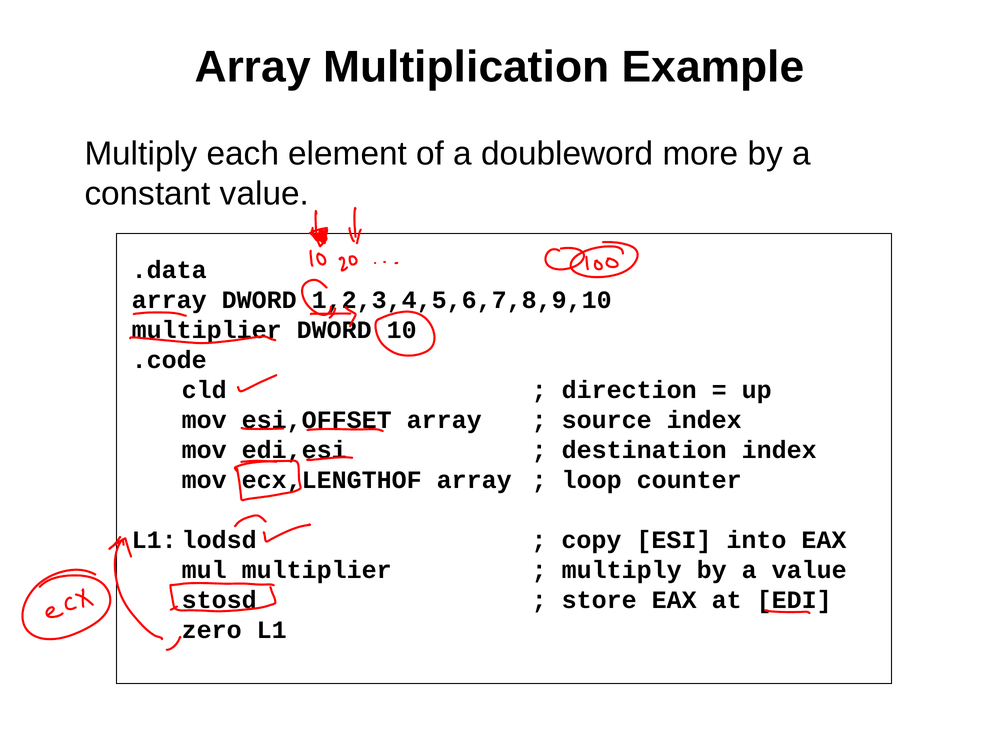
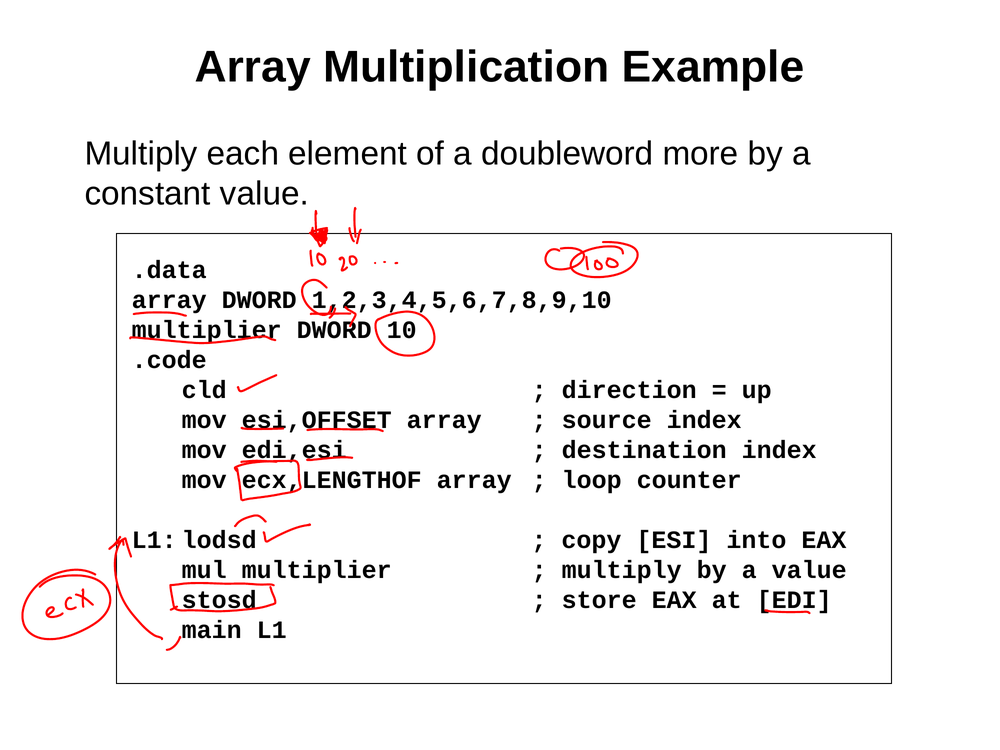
zero: zero -> main
